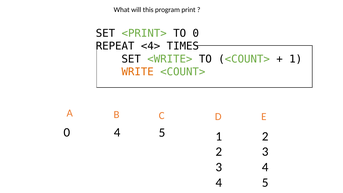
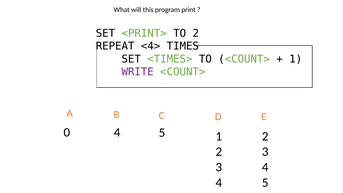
TO 0: 0 -> 2
<WRITE>: <WRITE> -> <TIMES>
WRITE colour: orange -> purple
